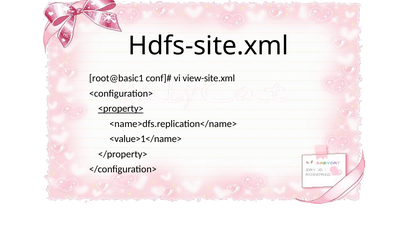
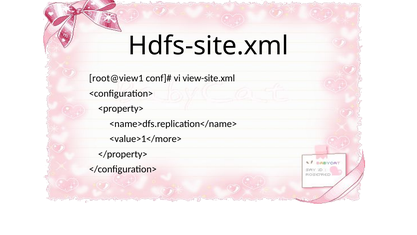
root@basic1: root@basic1 -> root@view1
<property> underline: present -> none
<value>1</name>: <value>1</name> -> <value>1</more>
